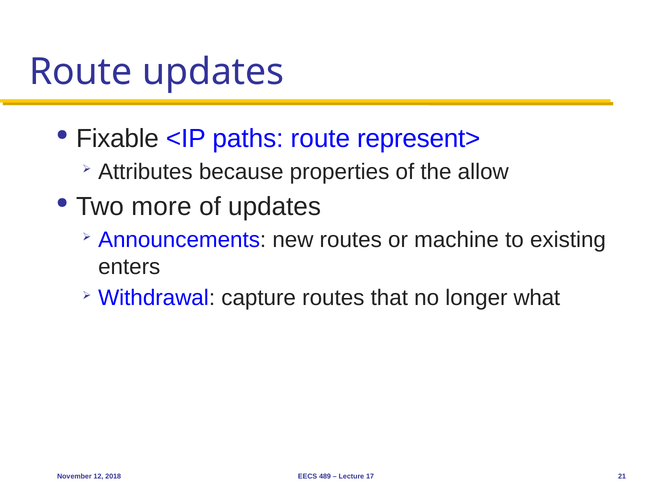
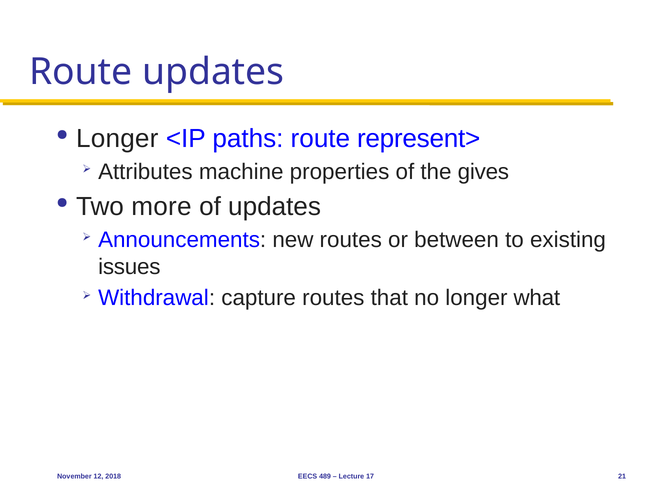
Fixable at (117, 139): Fixable -> Longer
because: because -> machine
allow: allow -> gives
machine: machine -> between
enters: enters -> issues
